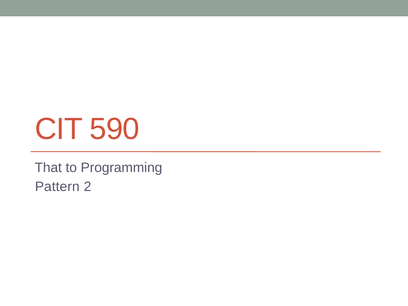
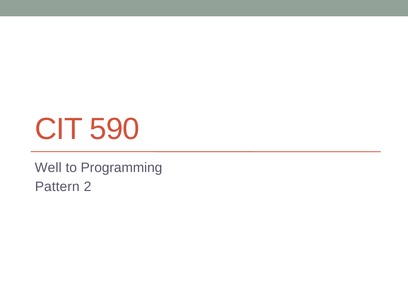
That: That -> Well
